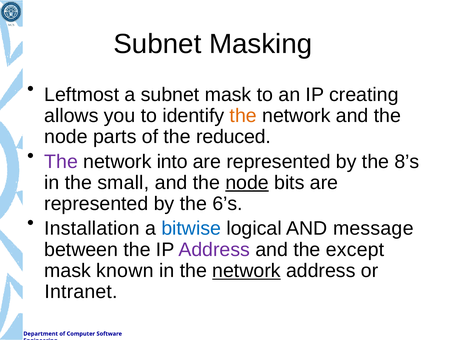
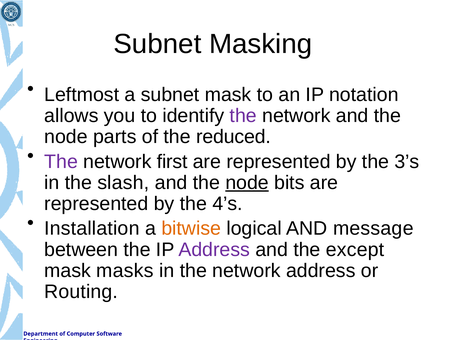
creating: creating -> notation
the at (243, 116) colour: orange -> purple
into: into -> first
8’s: 8’s -> 3’s
small: small -> slash
6’s: 6’s -> 4’s
bitwise colour: blue -> orange
known: known -> masks
network at (246, 271) underline: present -> none
Intranet: Intranet -> Routing
